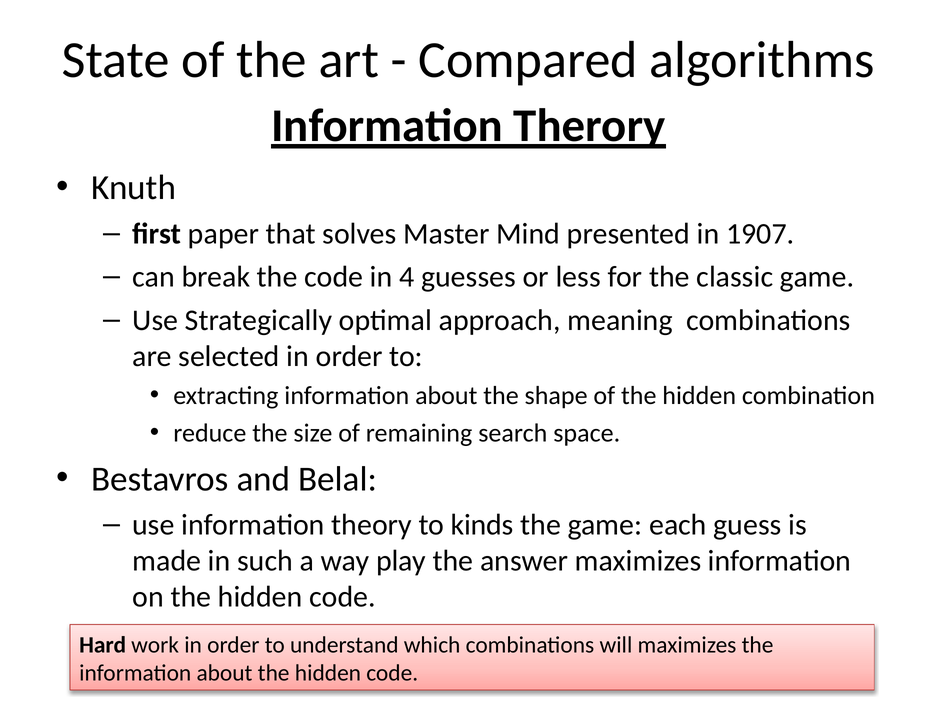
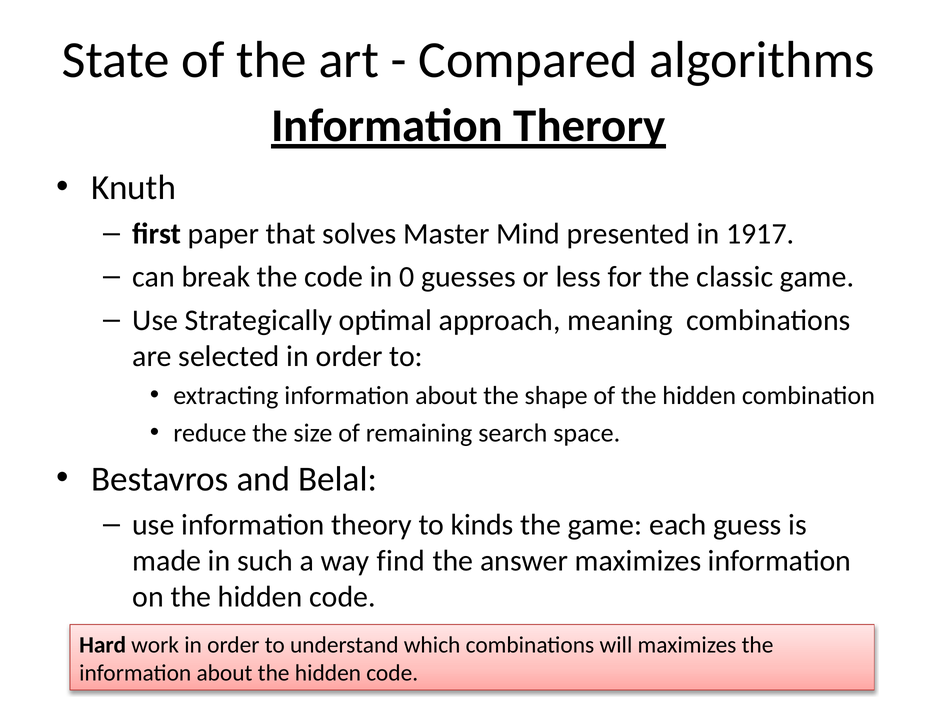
1907: 1907 -> 1917
4: 4 -> 0
play: play -> find
